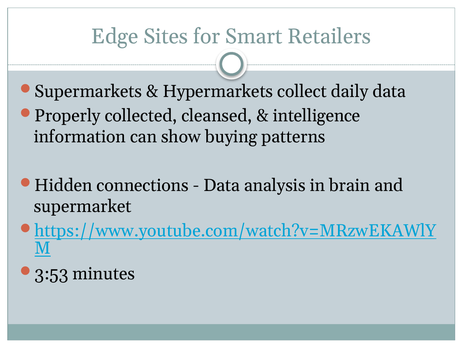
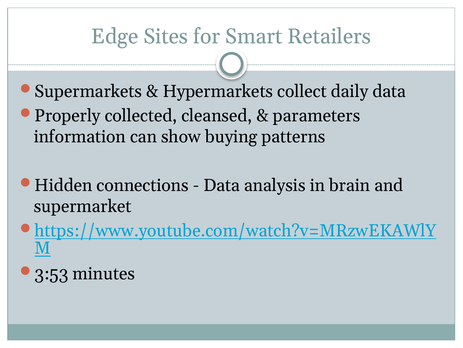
intelligence: intelligence -> parameters
